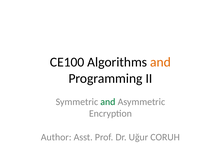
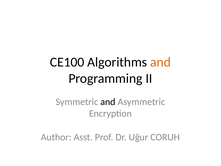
and at (108, 102) colour: green -> black
